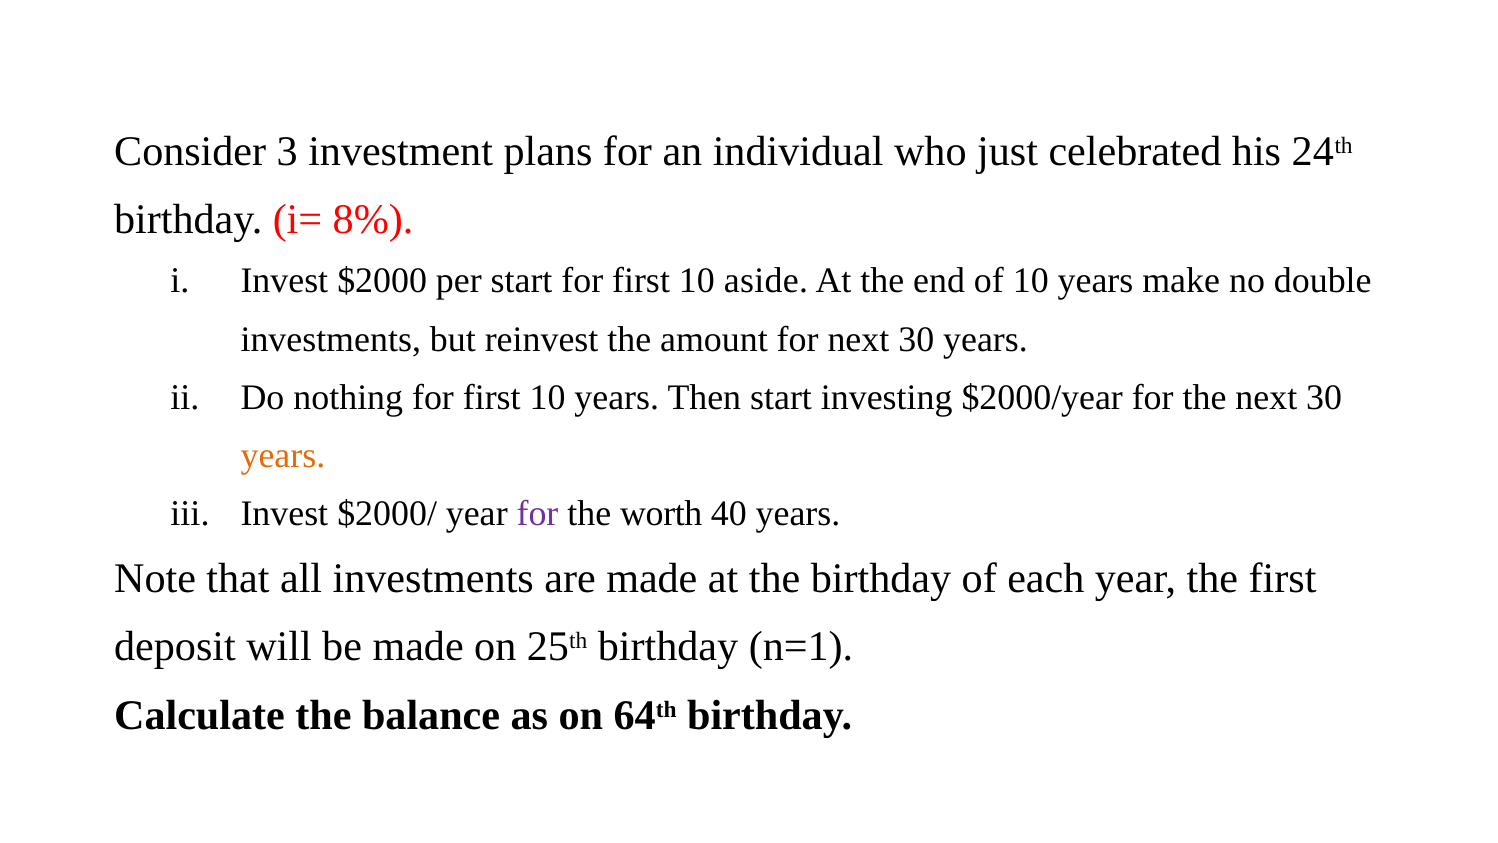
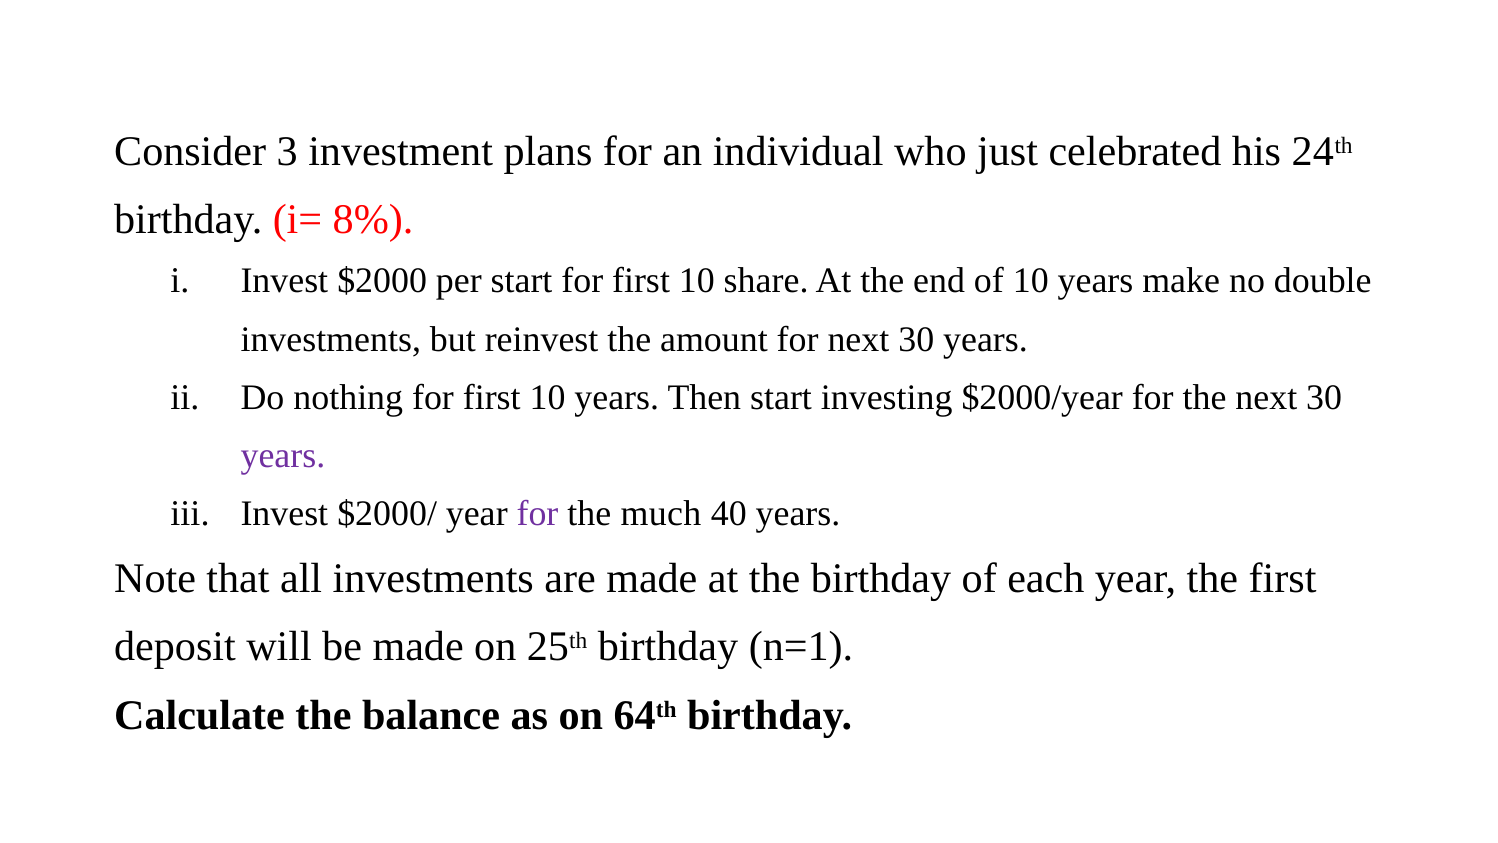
aside: aside -> share
years at (283, 455) colour: orange -> purple
worth: worth -> much
